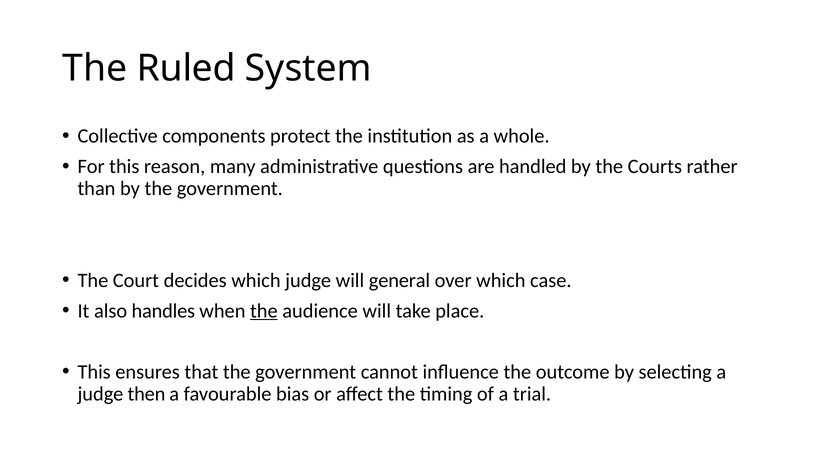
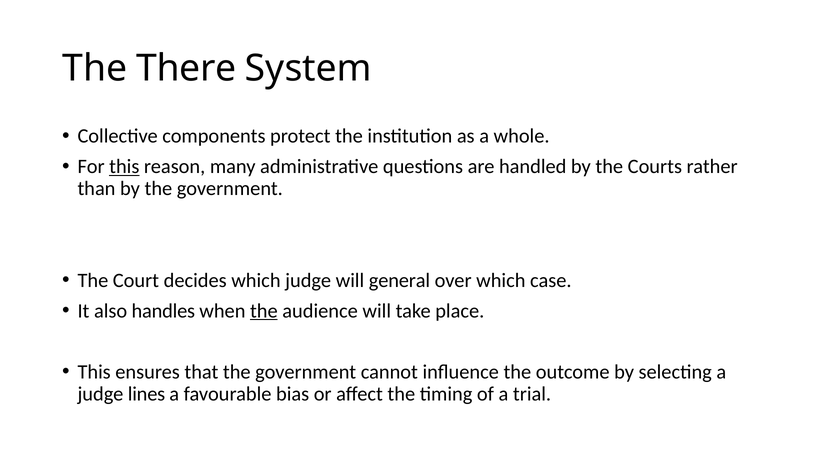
Ruled: Ruled -> There
this at (124, 167) underline: none -> present
then: then -> lines
